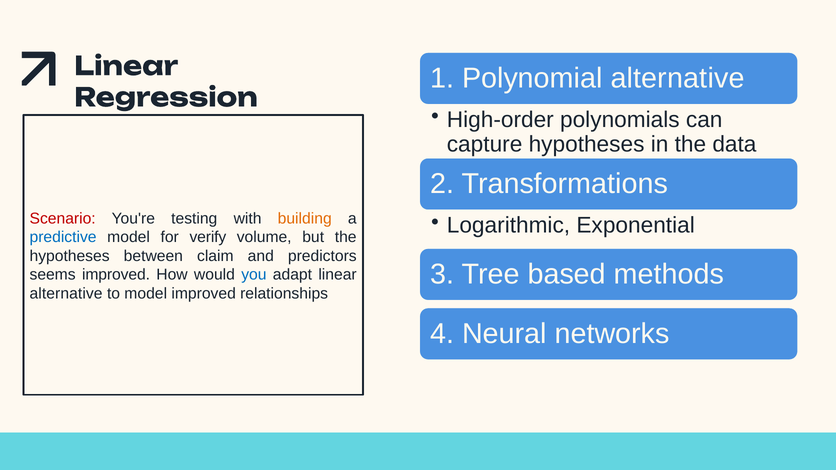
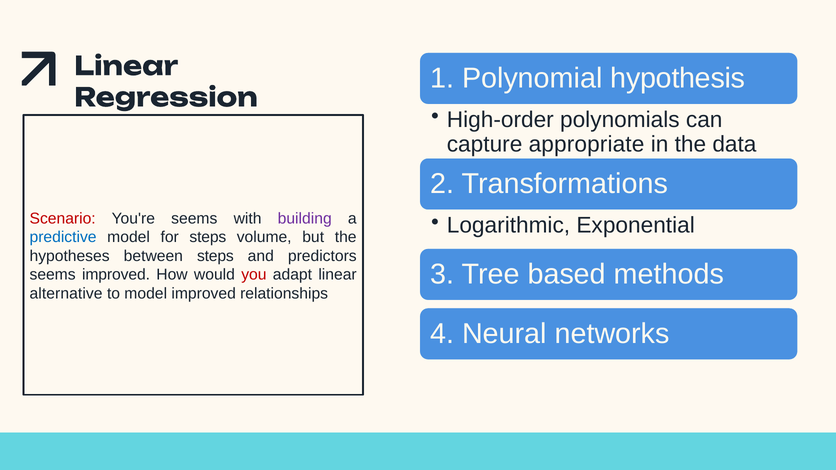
alternative at (678, 78): alternative -> hypothesis
hypotheses at (587, 144): hypotheses -> appropriate
You're testing: testing -> seems
building colour: orange -> purple
for verify: verify -> steps
between claim: claim -> steps
you colour: blue -> red
